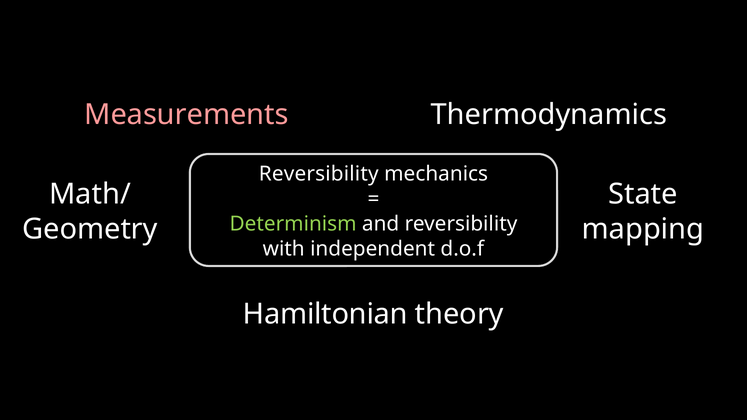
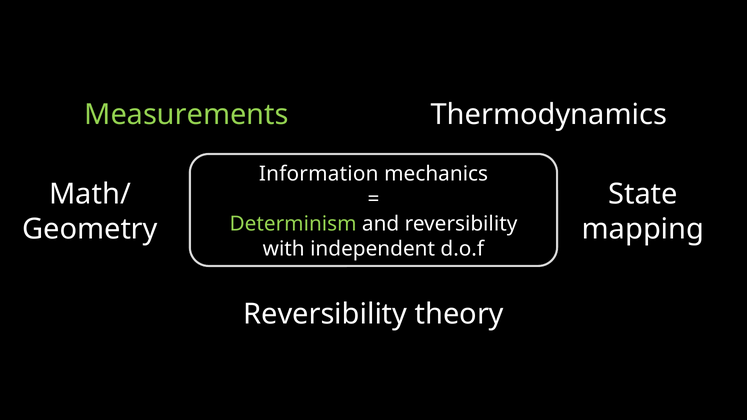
Measurements colour: pink -> light green
Reversibility at (319, 174): Reversibility -> Information
Hamiltonian at (325, 314): Hamiltonian -> Reversibility
